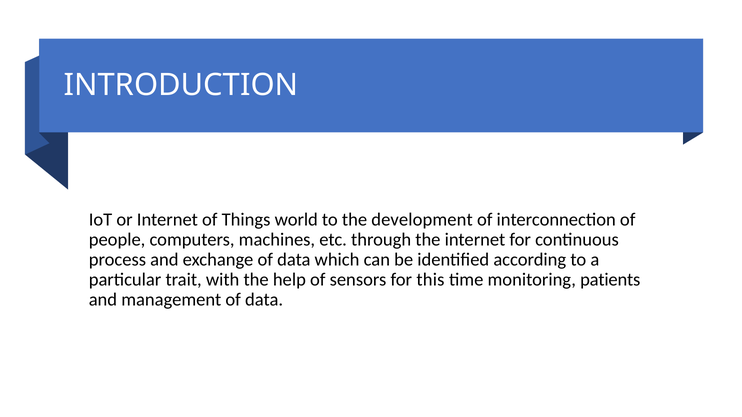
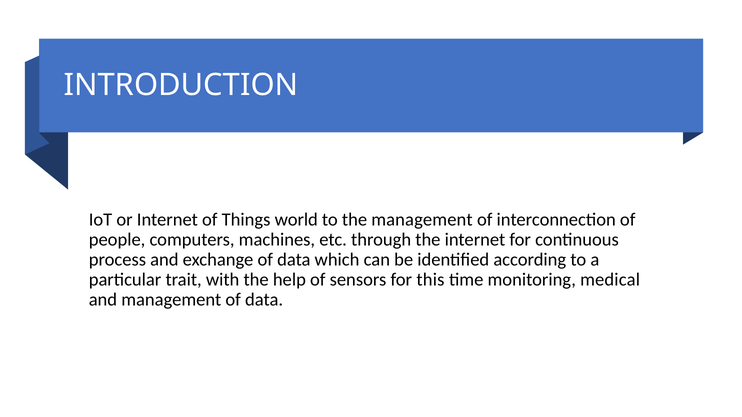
the development: development -> management
patients: patients -> medical
